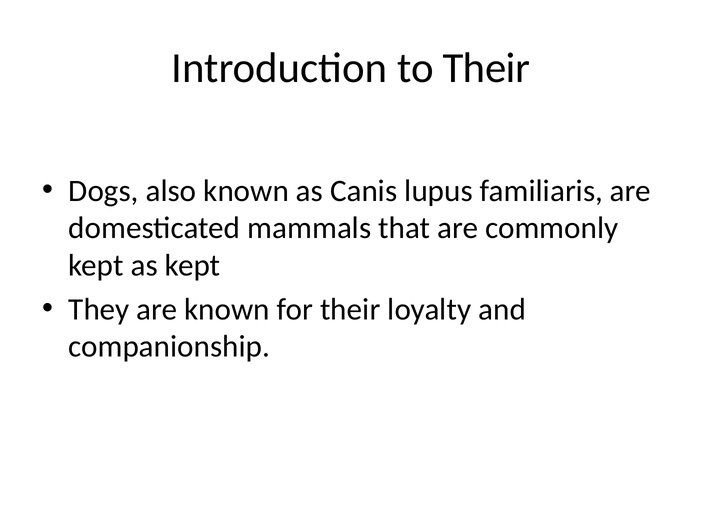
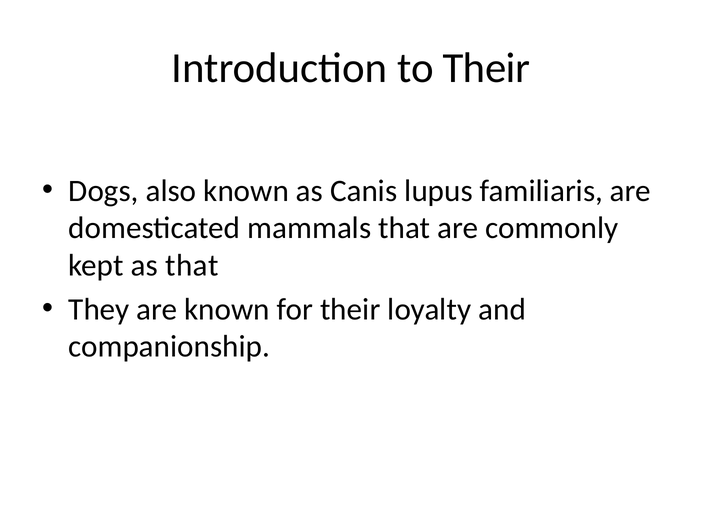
as kept: kept -> that
